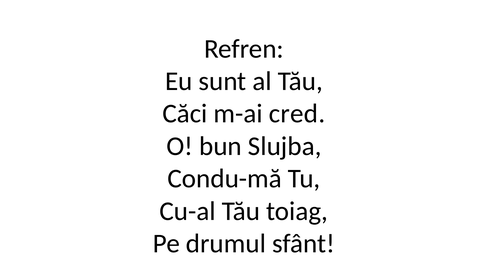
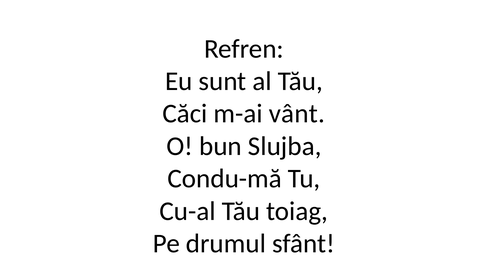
cred: cred -> vânt
